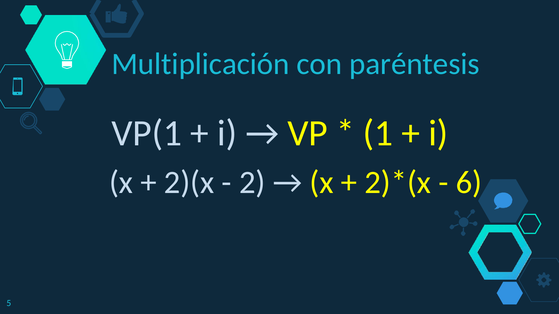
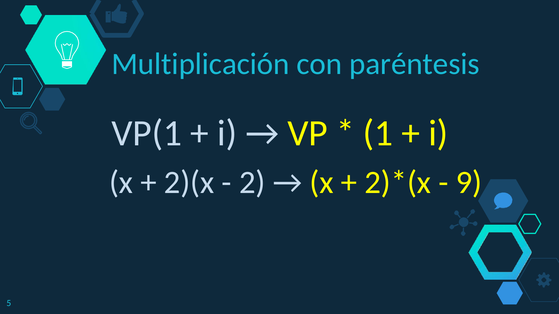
6: 6 -> 9
